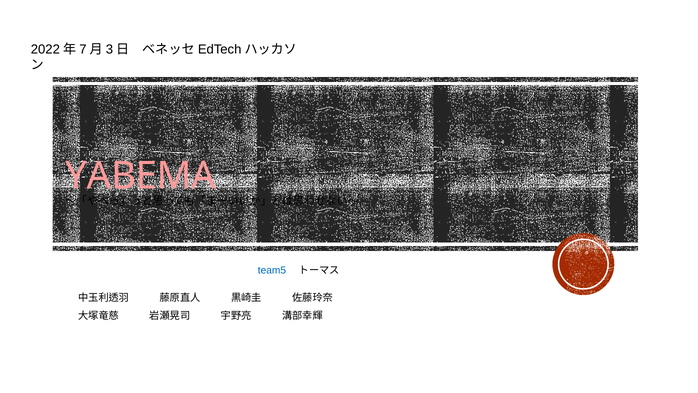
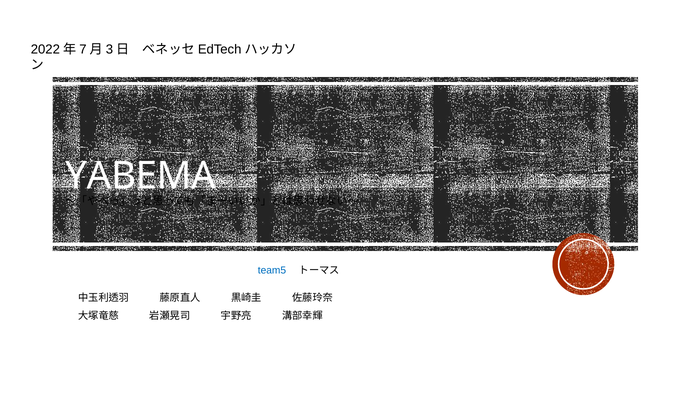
YABEMA colour: pink -> white
